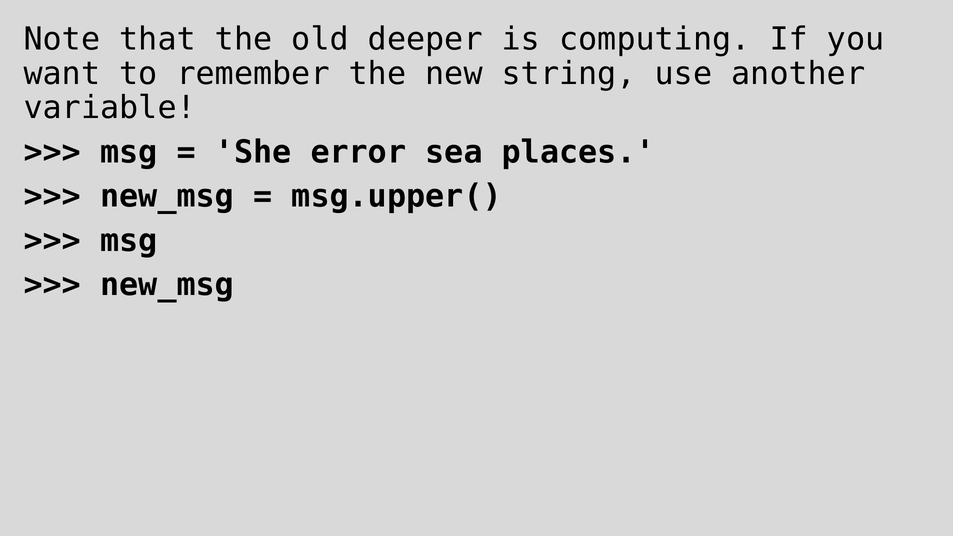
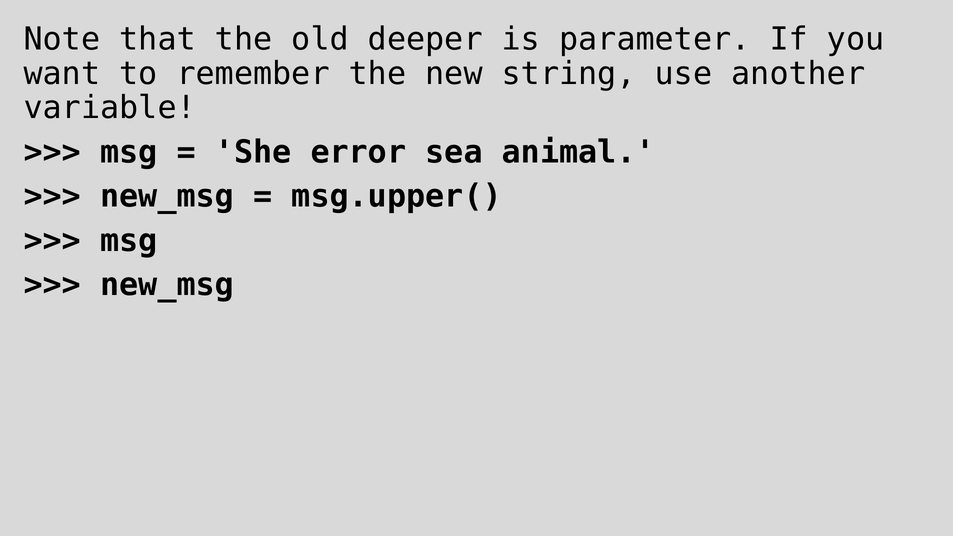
computing: computing -> parameter
places: places -> animal
